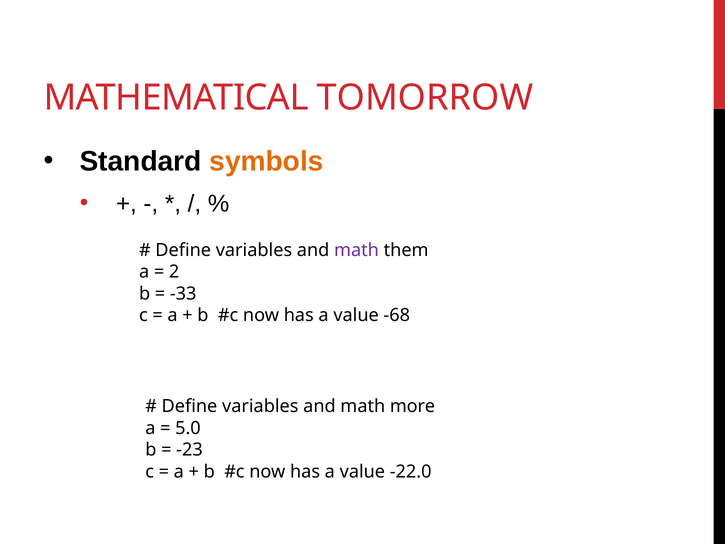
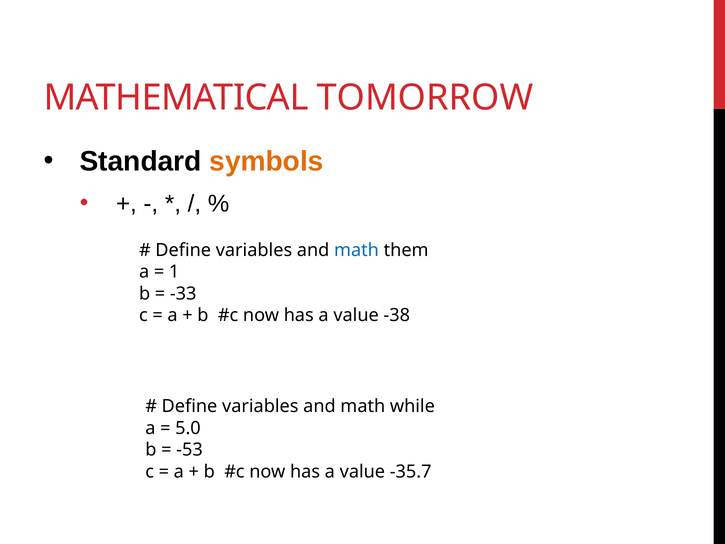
math at (356, 250) colour: purple -> blue
2: 2 -> 1
-68: -68 -> -38
more: more -> while
-23: -23 -> -53
-22.0: -22.0 -> -35.7
